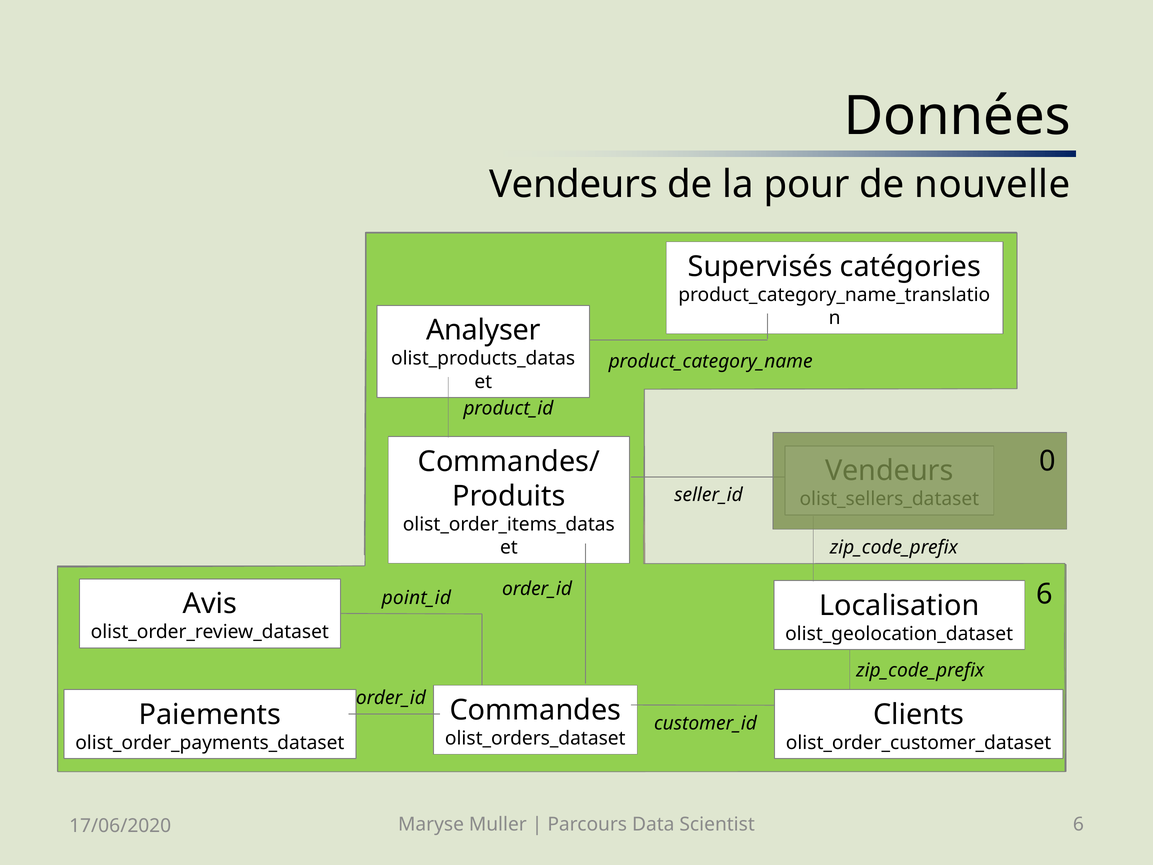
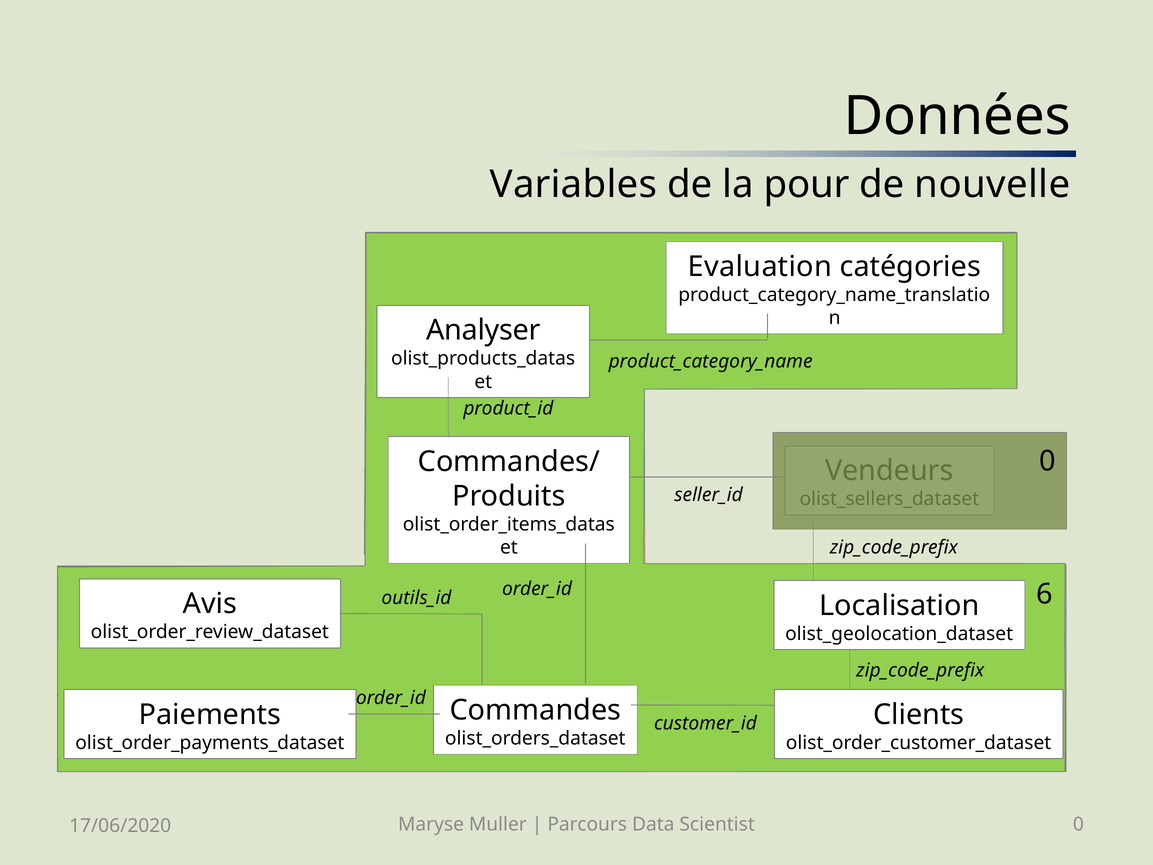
Vendeurs at (574, 184): Vendeurs -> Variables
Supervisés: Supervisés -> Evaluation
point_id: point_id -> outils_id
Scientist 6: 6 -> 0
